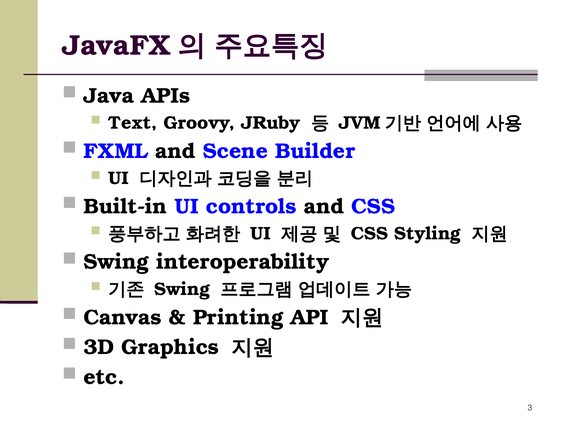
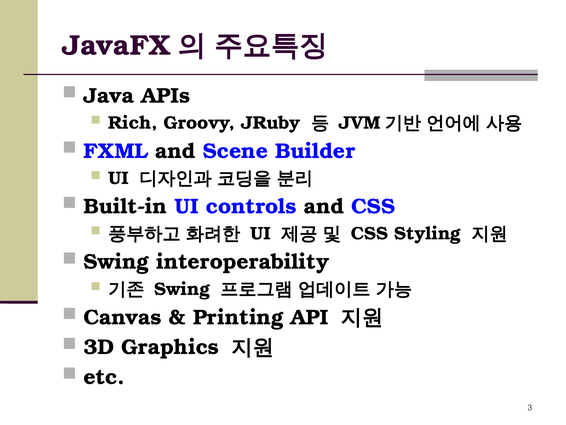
Text: Text -> Rich
